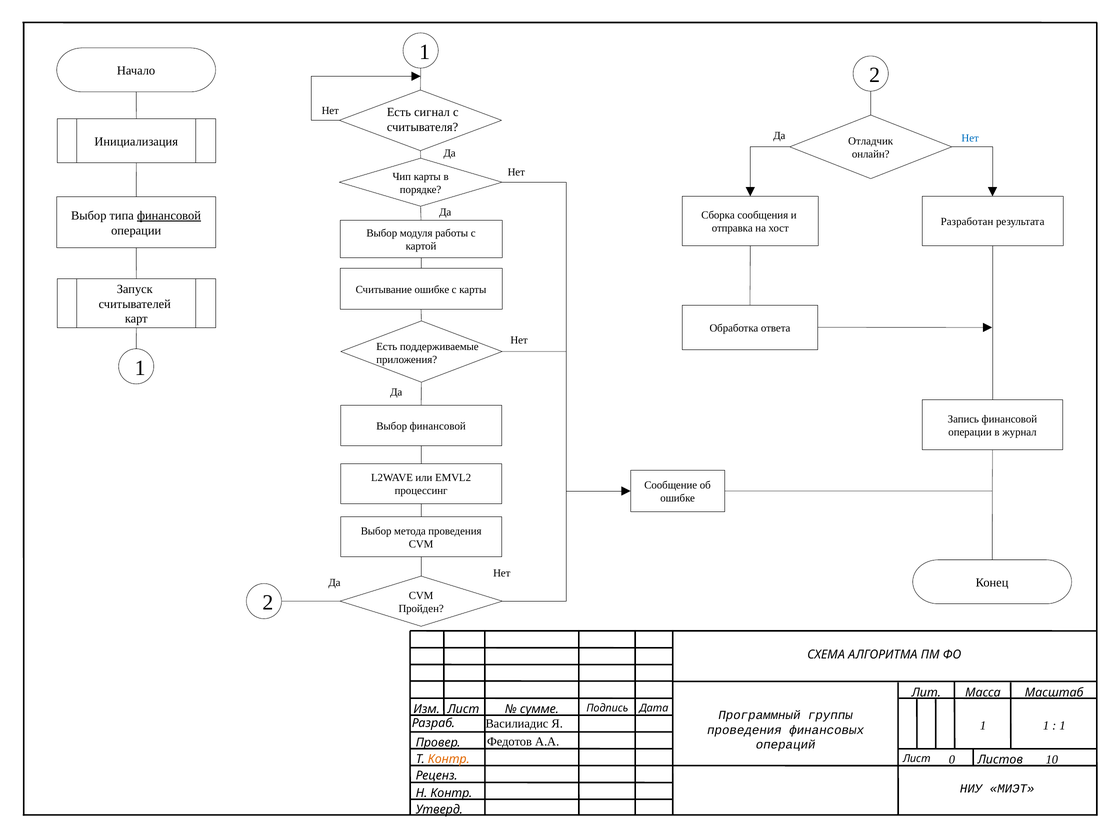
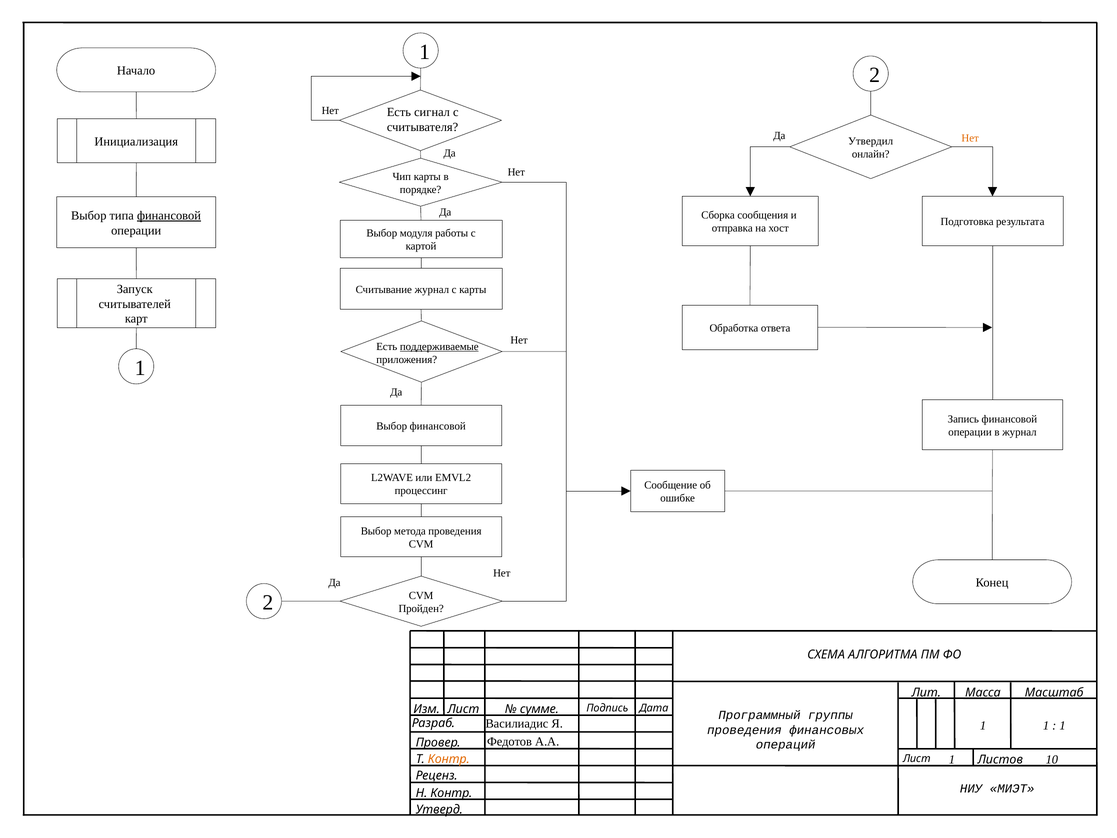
Нет at (970, 138) colour: blue -> orange
Отладчик: Отладчик -> Утвердил
Разработан: Разработан -> Подготовка
Считывание ошибке: ошибке -> журнал
поддерживаемые underline: none -> present
Лист 0: 0 -> 1
